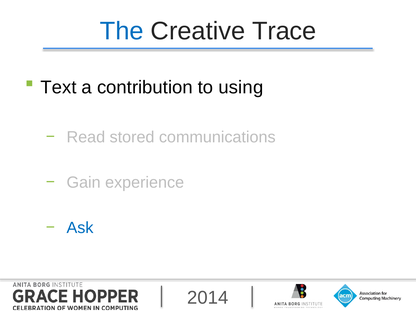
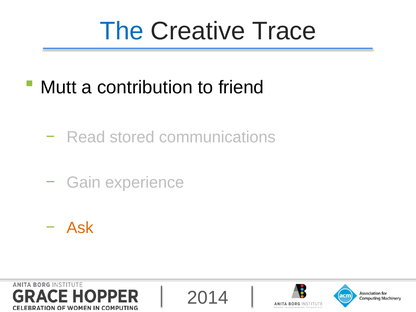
Text: Text -> Mutt
using: using -> friend
Ask colour: blue -> orange
